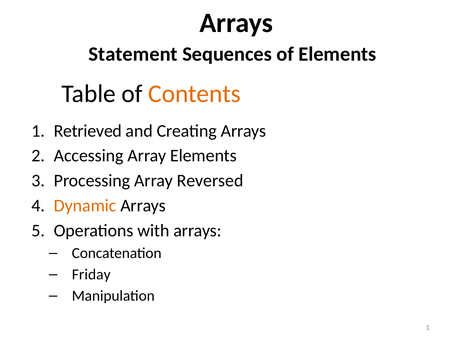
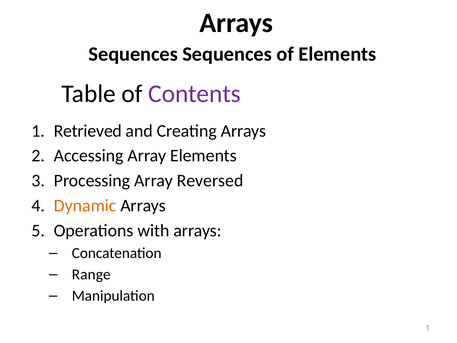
Statement at (133, 54): Statement -> Sequences
Contents colour: orange -> purple
Friday: Friday -> Range
